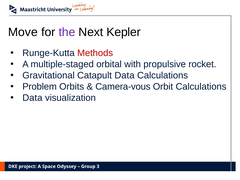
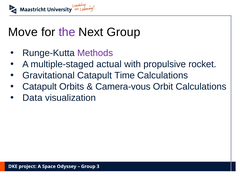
Next Kepler: Kepler -> Group
Methods colour: red -> purple
orbital: orbital -> actual
Catapult Data: Data -> Time
Problem at (40, 87): Problem -> Catapult
